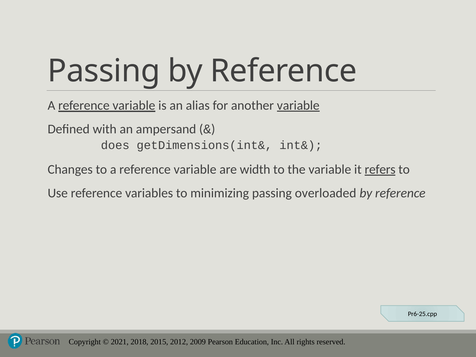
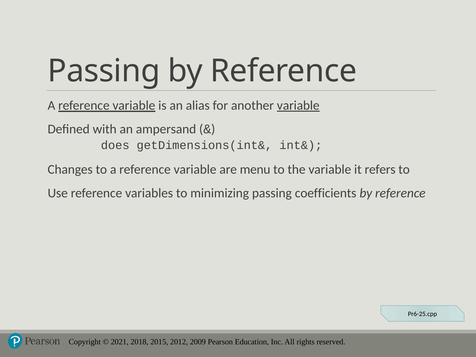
width: width -> menu
refers underline: present -> none
overloaded: overloaded -> coefficients
